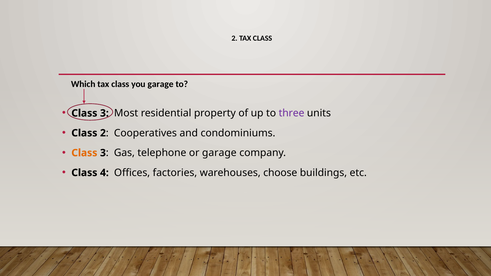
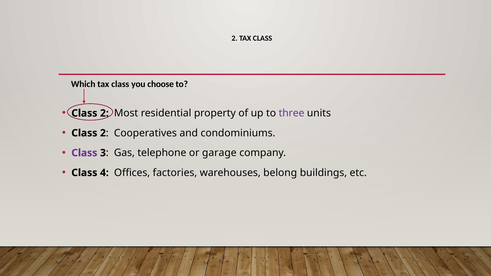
you garage: garage -> choose
3 at (104, 113): 3 -> 2
Class at (84, 153) colour: orange -> purple
choose: choose -> belong
